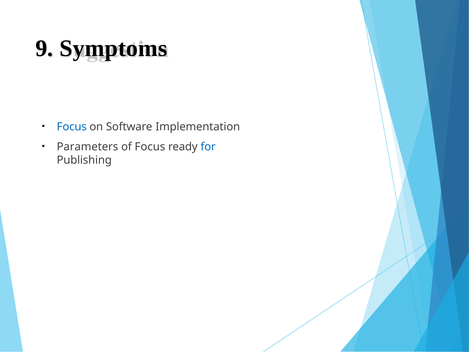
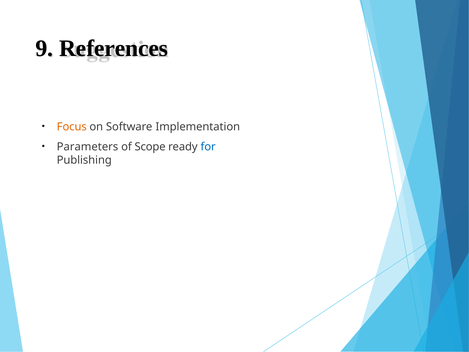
Symptoms: Symptoms -> References
Focus at (72, 127) colour: blue -> orange
of Focus: Focus -> Scope
